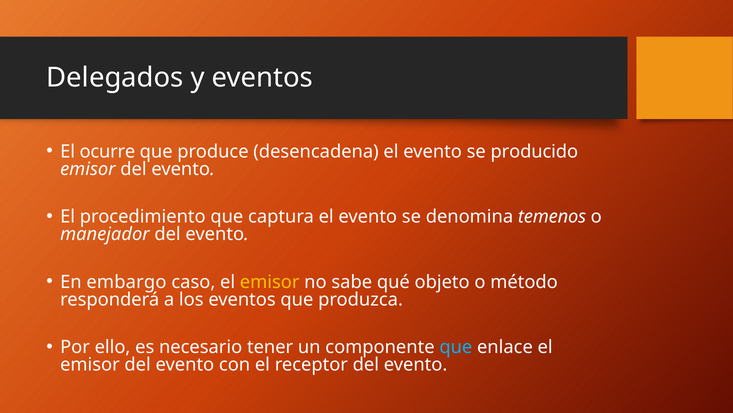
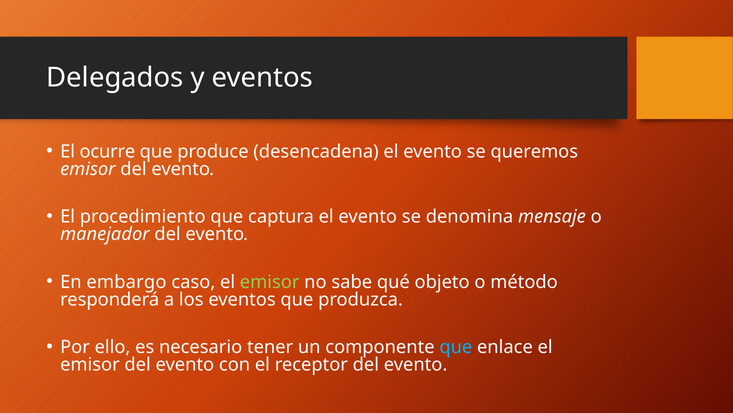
producido: producido -> queremos
temenos: temenos -> mensaje
emisor at (270, 282) colour: yellow -> light green
